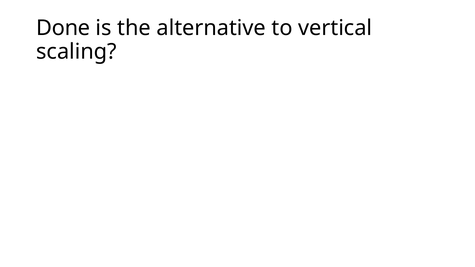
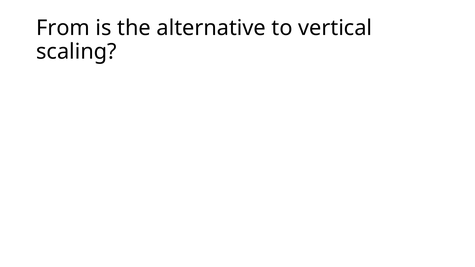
Done: Done -> From
